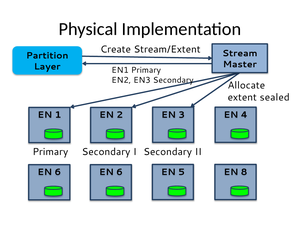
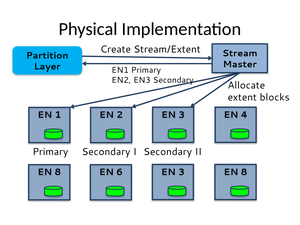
sealed: sealed -> blocks
6 at (58, 172): 6 -> 8
6 EN 5: 5 -> 3
